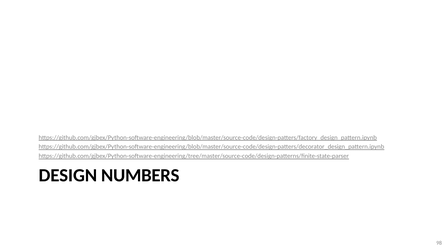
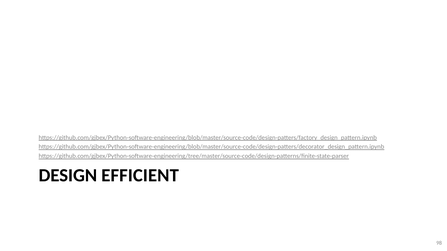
NUMBERS: NUMBERS -> EFFICIENT
